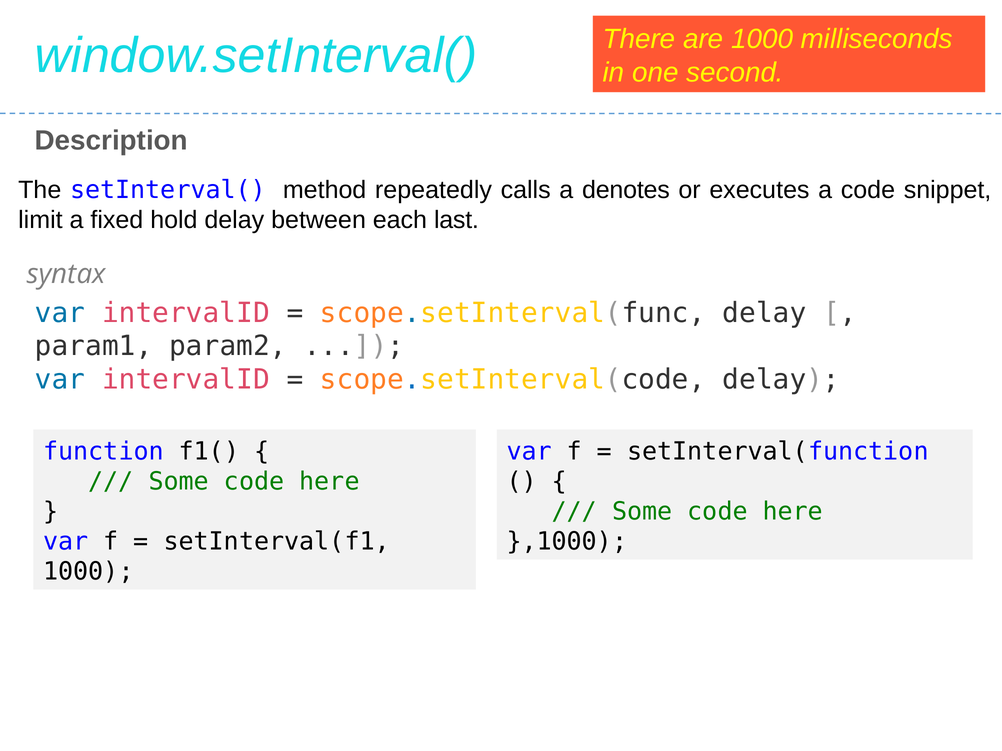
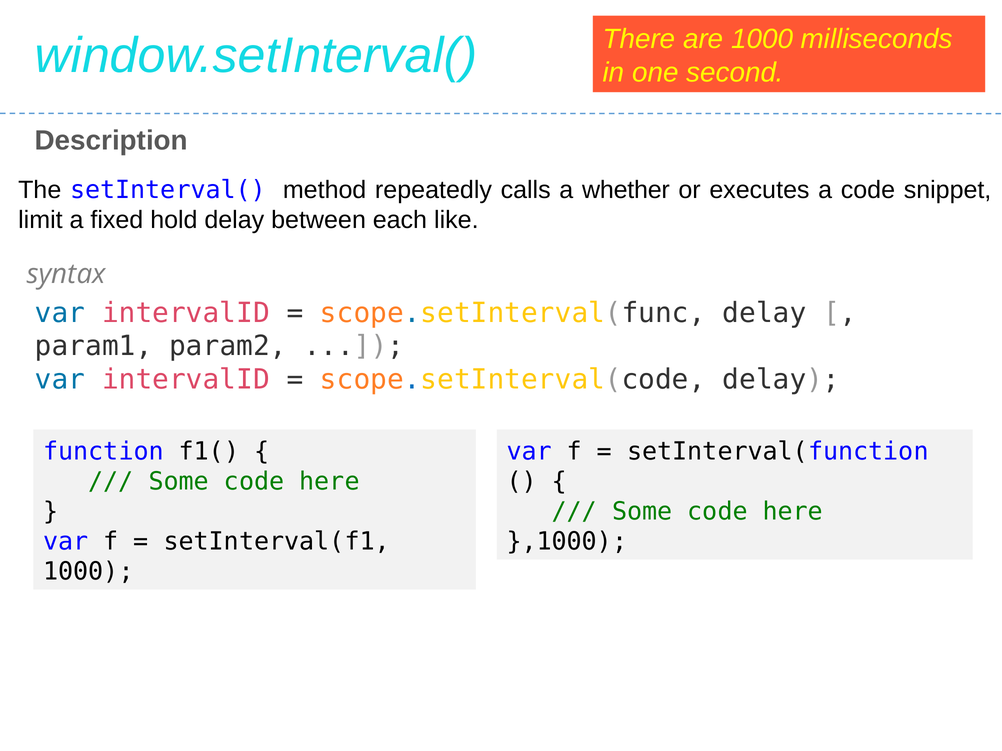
denotes: denotes -> whether
last: last -> like
